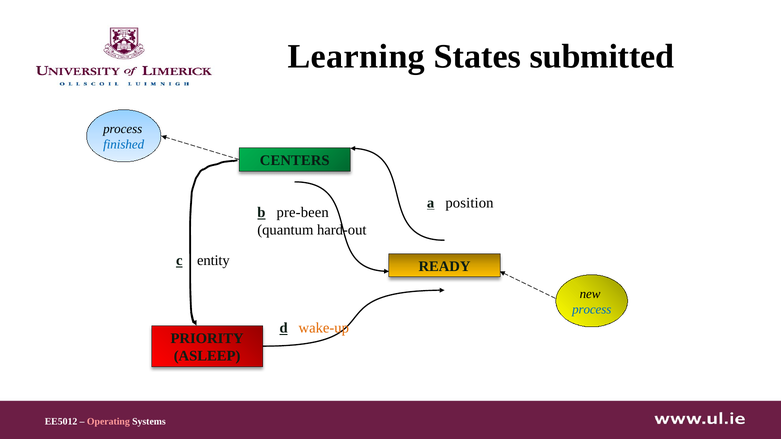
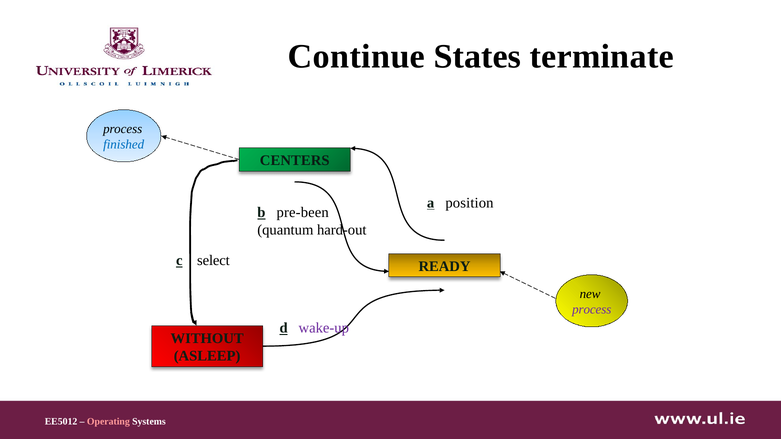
Learning: Learning -> Continue
submitted: submitted -> terminate
entity: entity -> select
process at (592, 310) colour: blue -> purple
wake-up colour: orange -> purple
PRIORITY: PRIORITY -> WITHOUT
